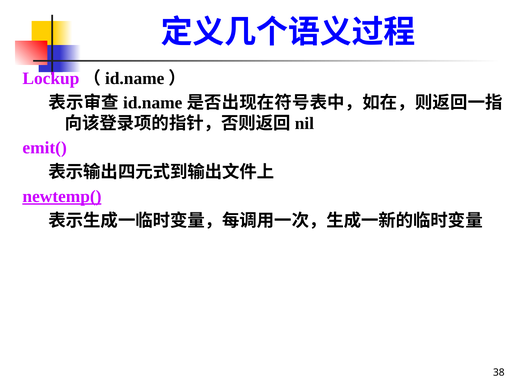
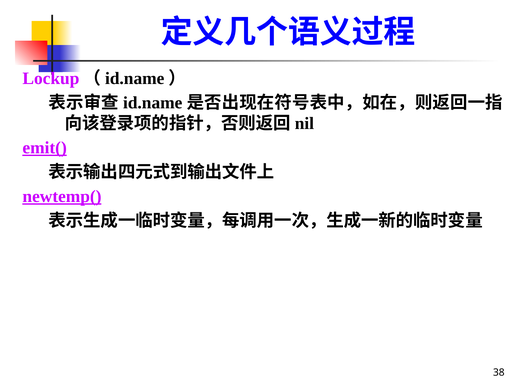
emit( underline: none -> present
